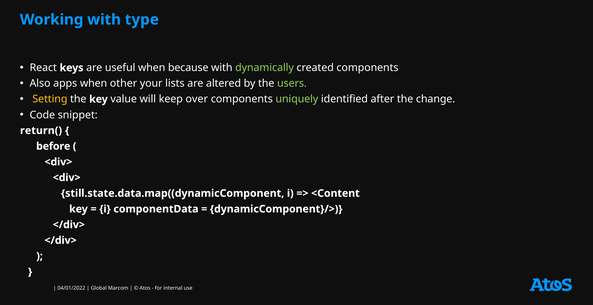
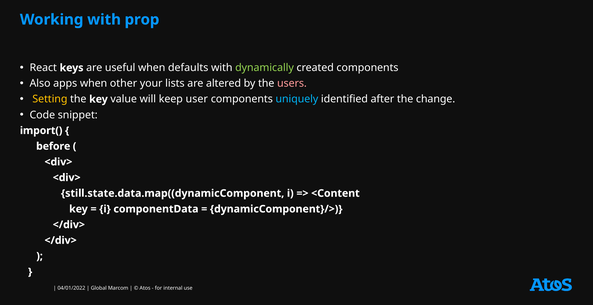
type: type -> prop
because: because -> defaults
users colour: light green -> pink
over: over -> user
uniquely colour: light green -> light blue
return(: return( -> import(
